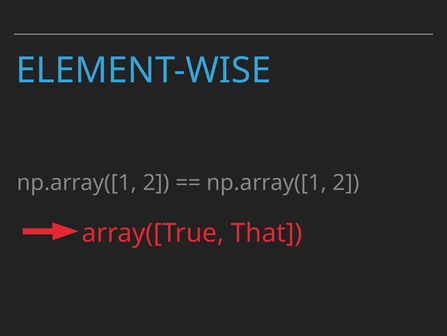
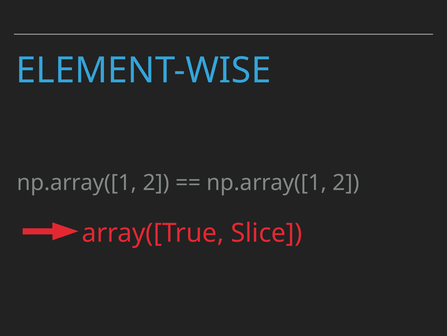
That: That -> Slice
